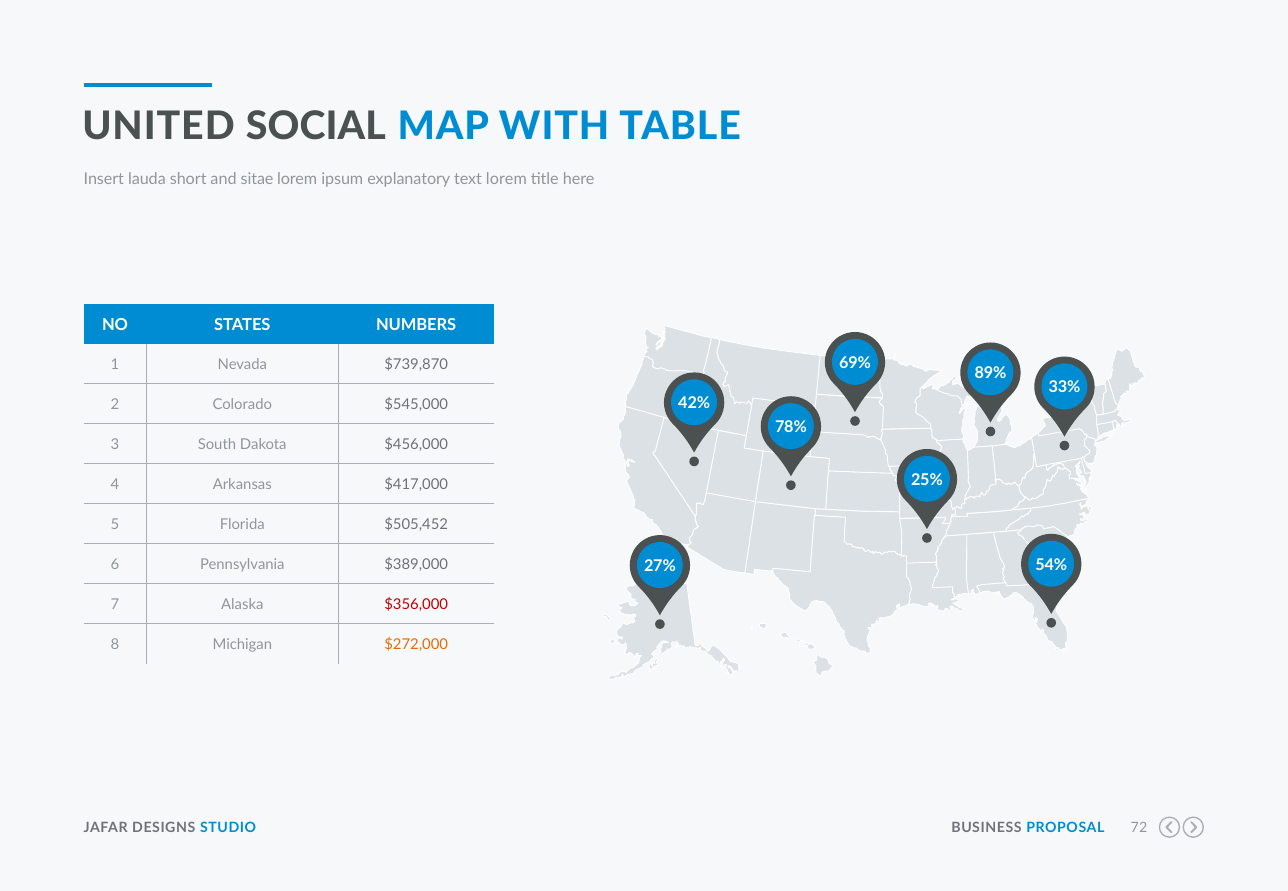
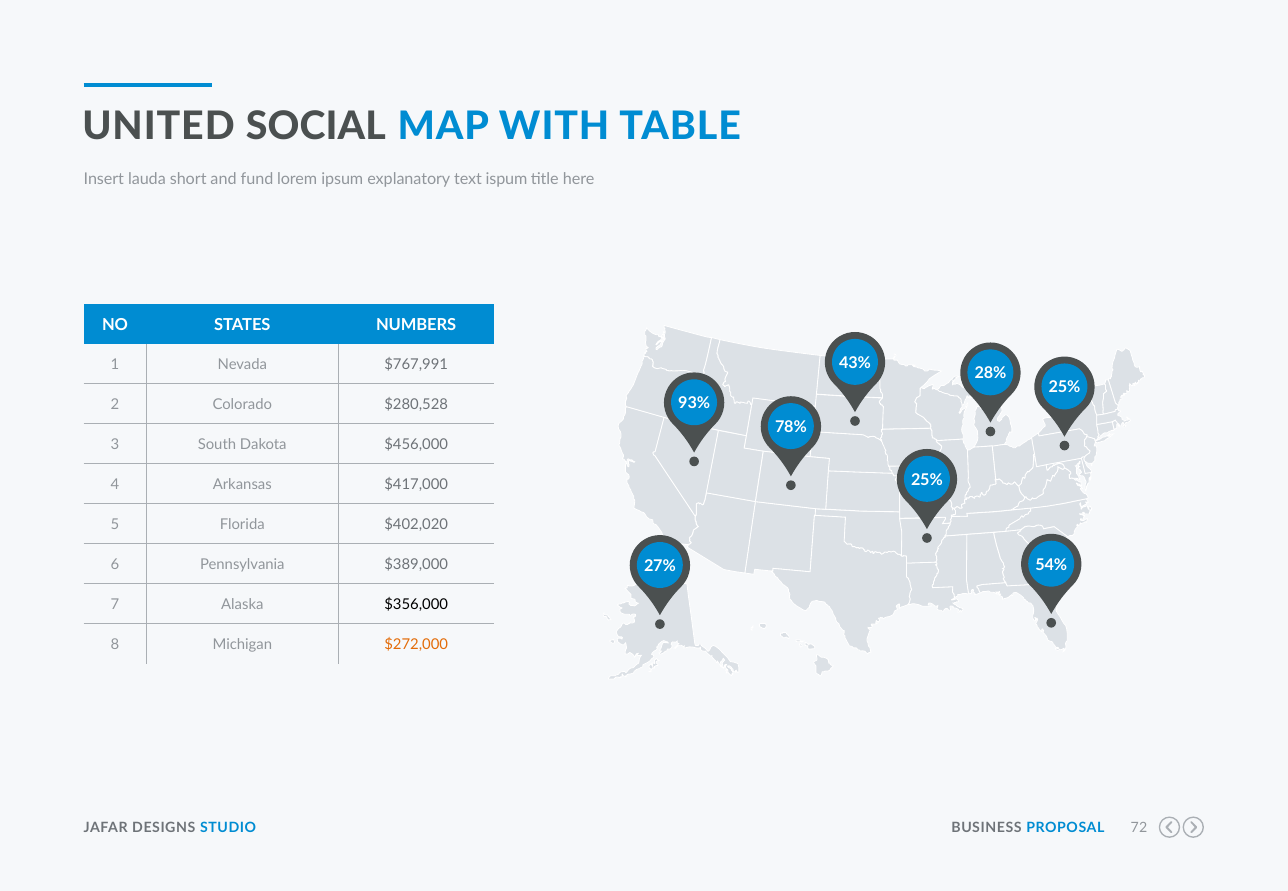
sitae: sitae -> fund
text lorem: lorem -> ispum
69%: 69% -> 43%
$739,870: $739,870 -> $767,991
89%: 89% -> 28%
33% at (1065, 388): 33% -> 25%
42%: 42% -> 93%
$545,000: $545,000 -> $280,528
$505,452: $505,452 -> $402,020
$356,000 colour: red -> black
